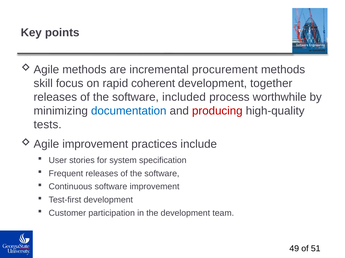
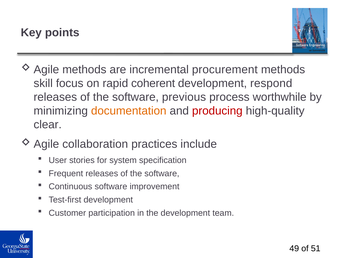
together: together -> respond
included: included -> previous
documentation colour: blue -> orange
tests: tests -> clear
improvement at (95, 145): improvement -> collaboration
